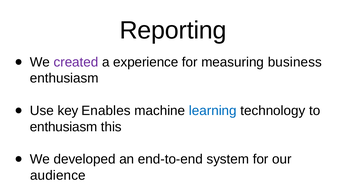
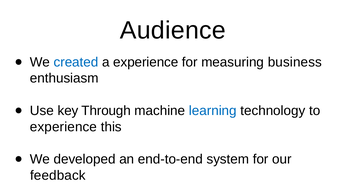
Reporting: Reporting -> Audience
created colour: purple -> blue
Enables: Enables -> Through
enthusiasm at (64, 127): enthusiasm -> experience
audience: audience -> feedback
